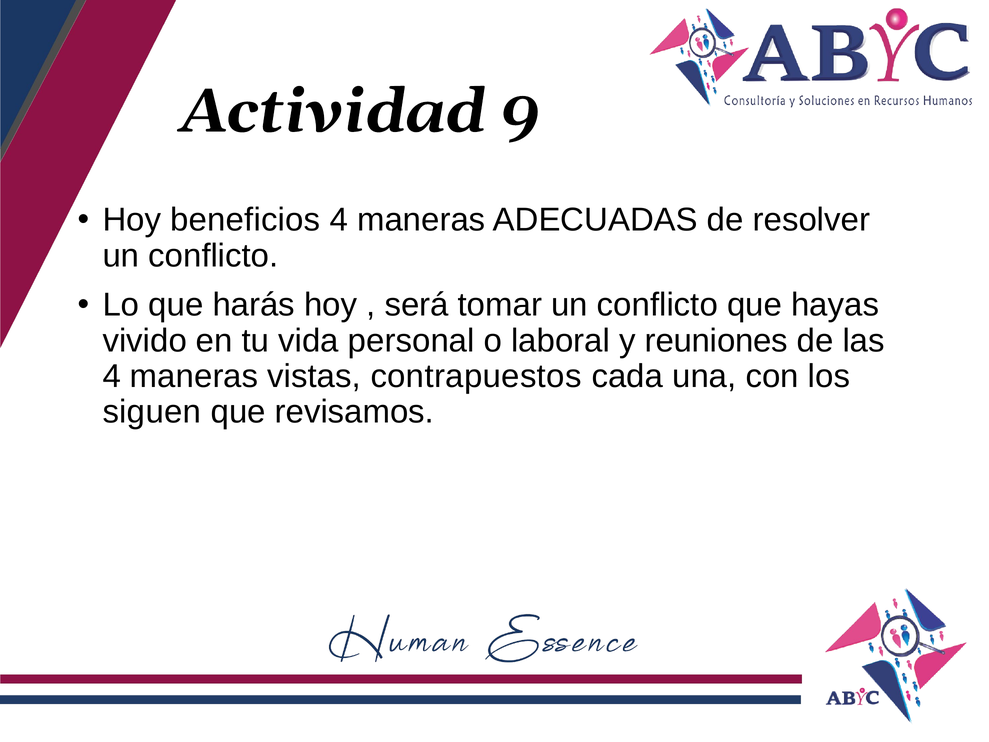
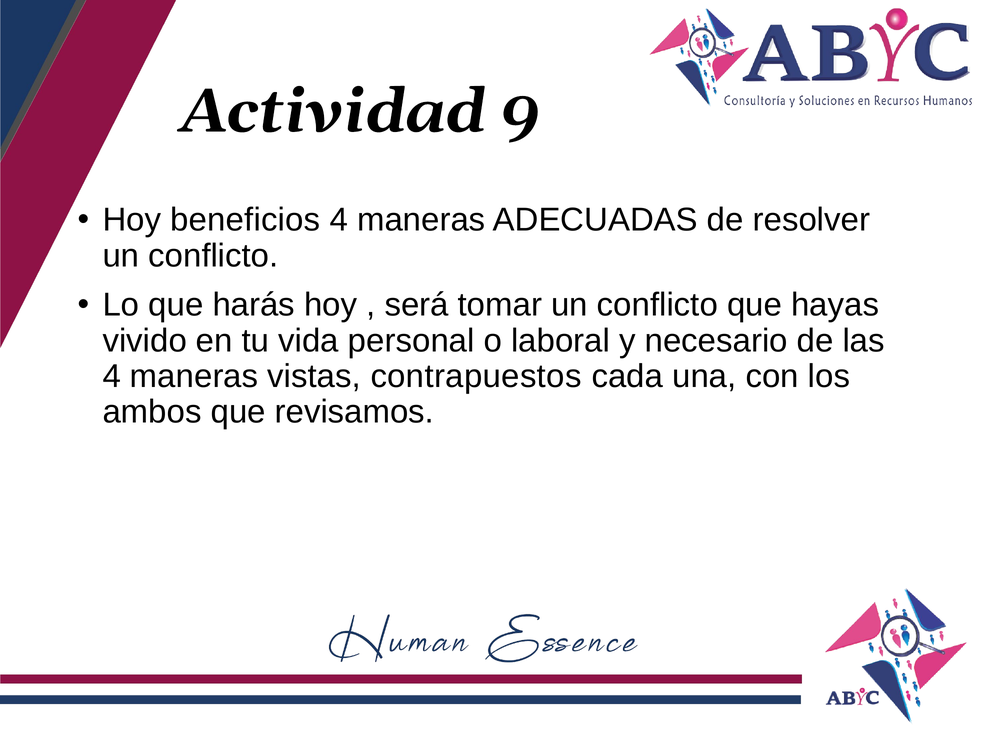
reuniones: reuniones -> necesario
siguen: siguen -> ambos
